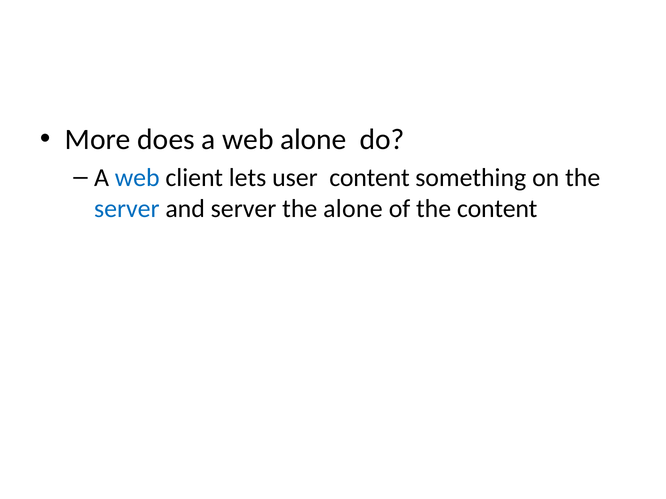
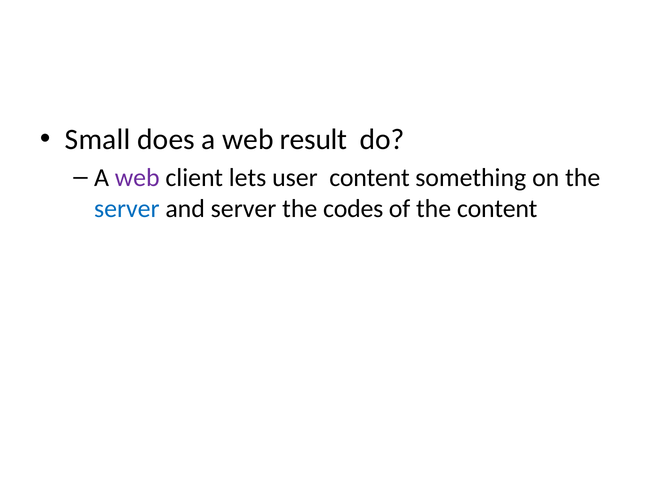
More: More -> Small
web alone: alone -> result
web at (137, 178) colour: blue -> purple
the alone: alone -> codes
